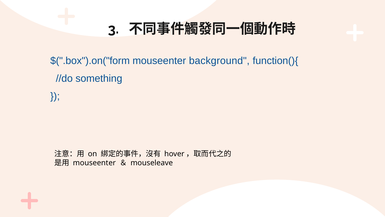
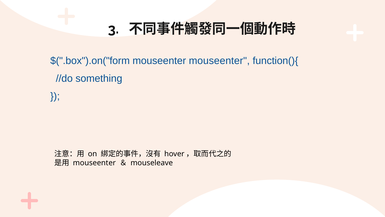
mouseenter background: background -> mouseenter
